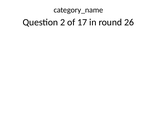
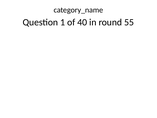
2: 2 -> 1
17: 17 -> 40
26: 26 -> 55
